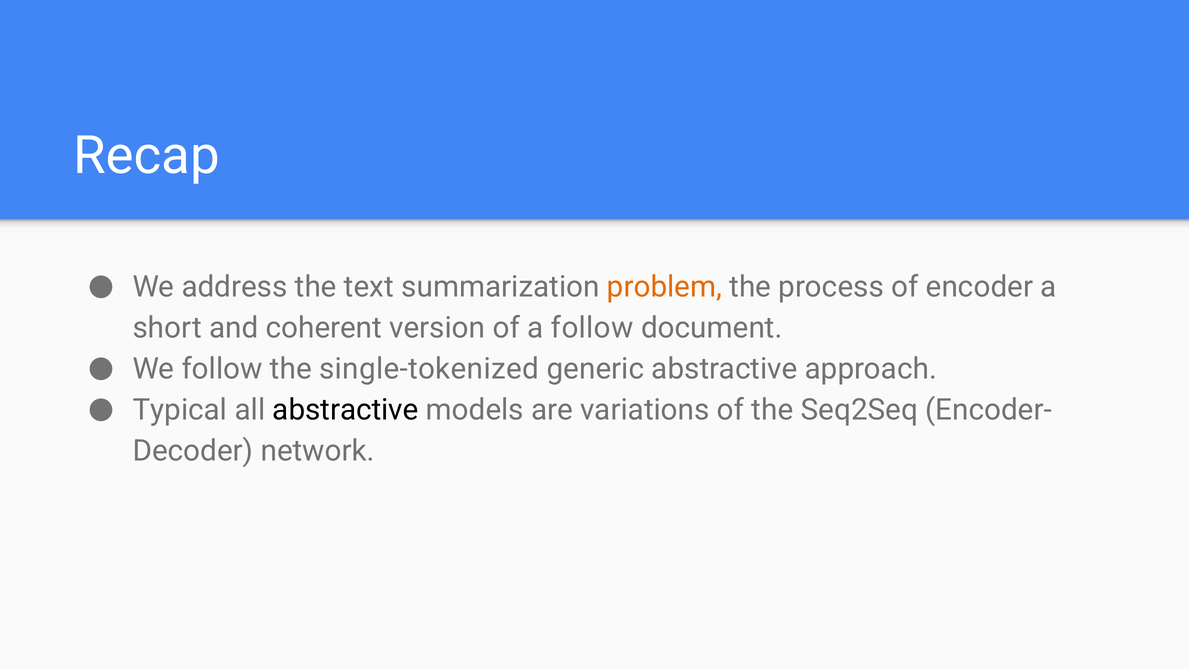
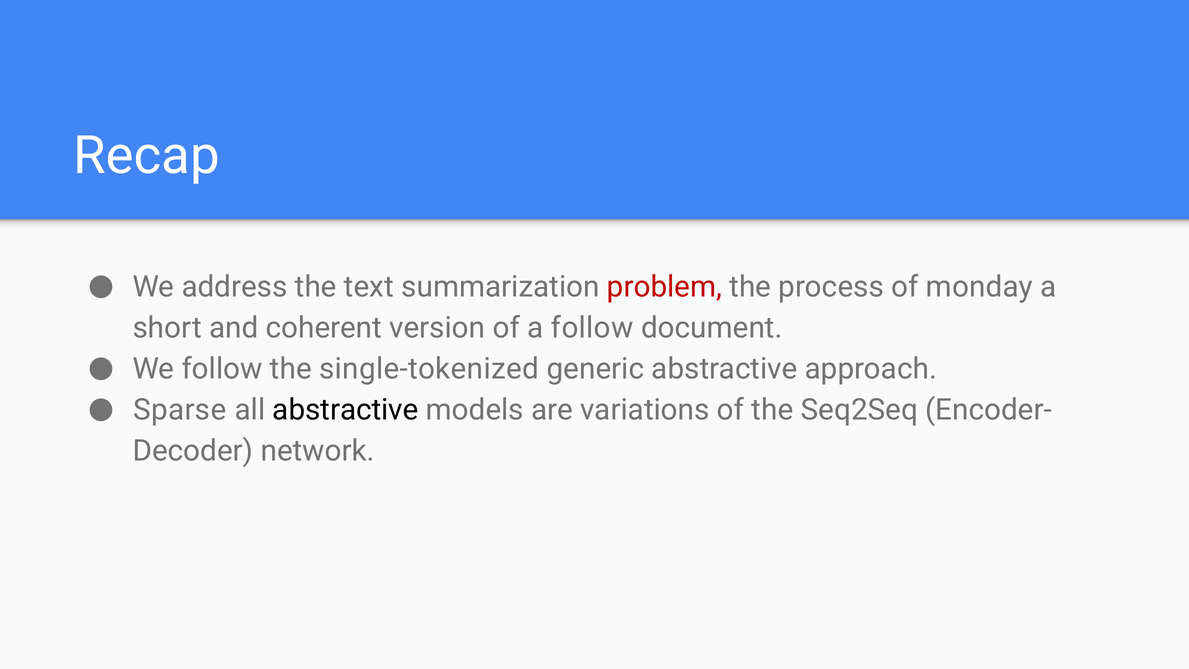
problem colour: orange -> red
encoder: encoder -> monday
Typical: Typical -> Sparse
